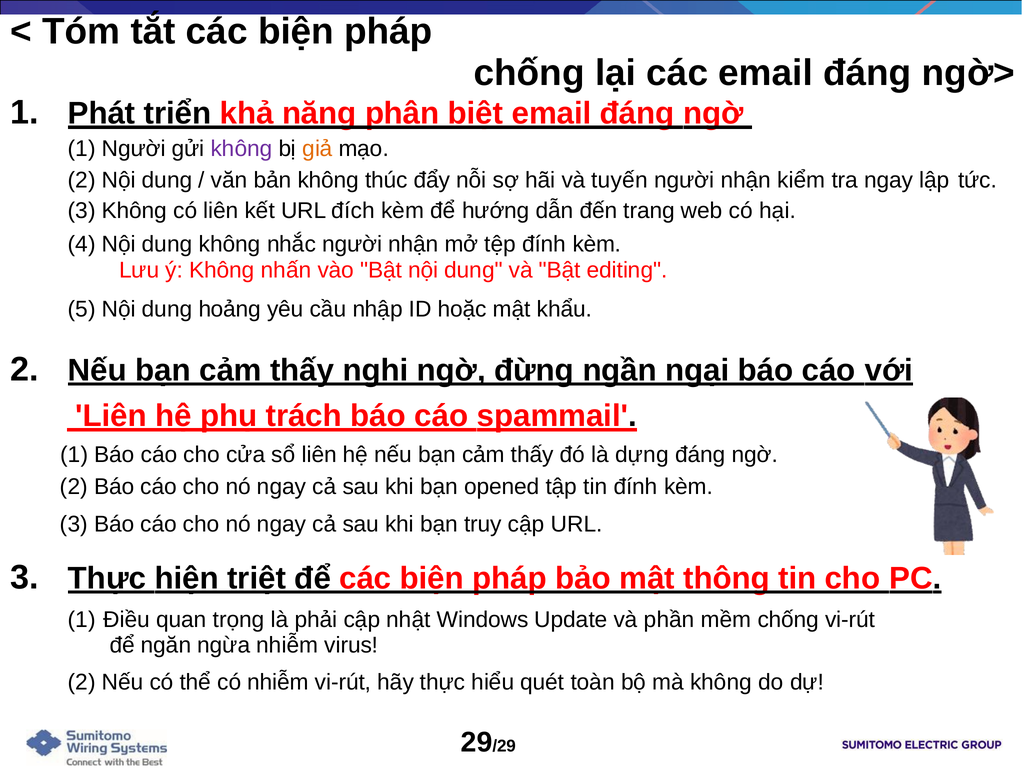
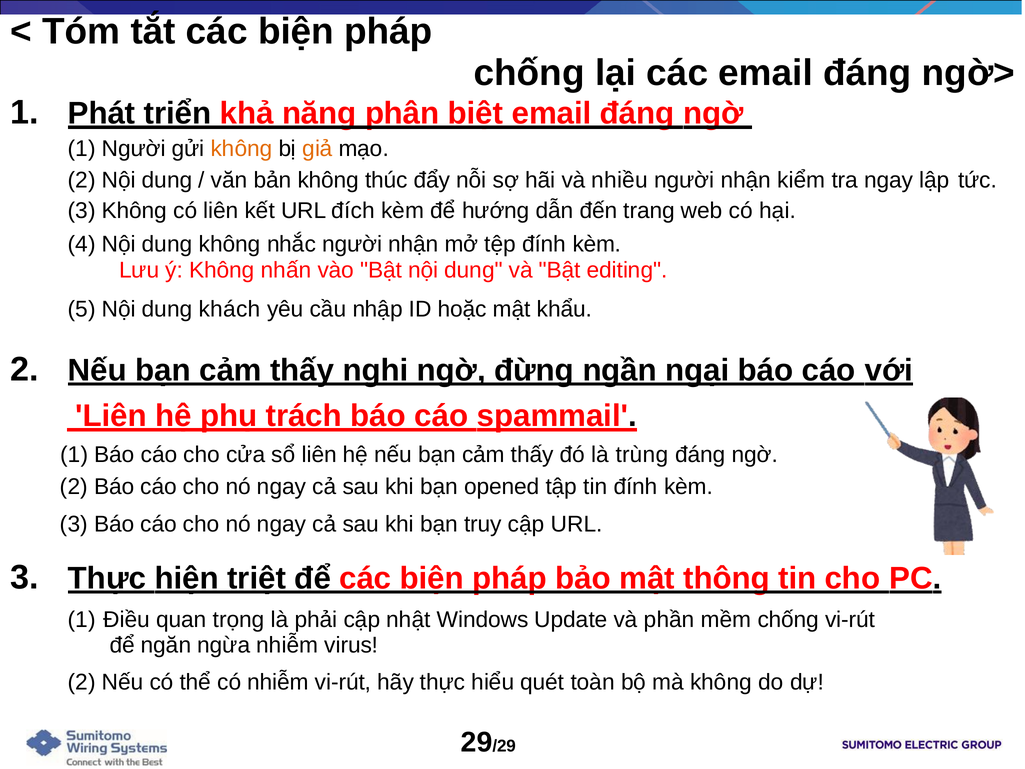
không at (241, 149) colour: purple -> orange
tuyến: tuyến -> nhiều
hoảng: hoảng -> khách
dựng: dựng -> trùng
